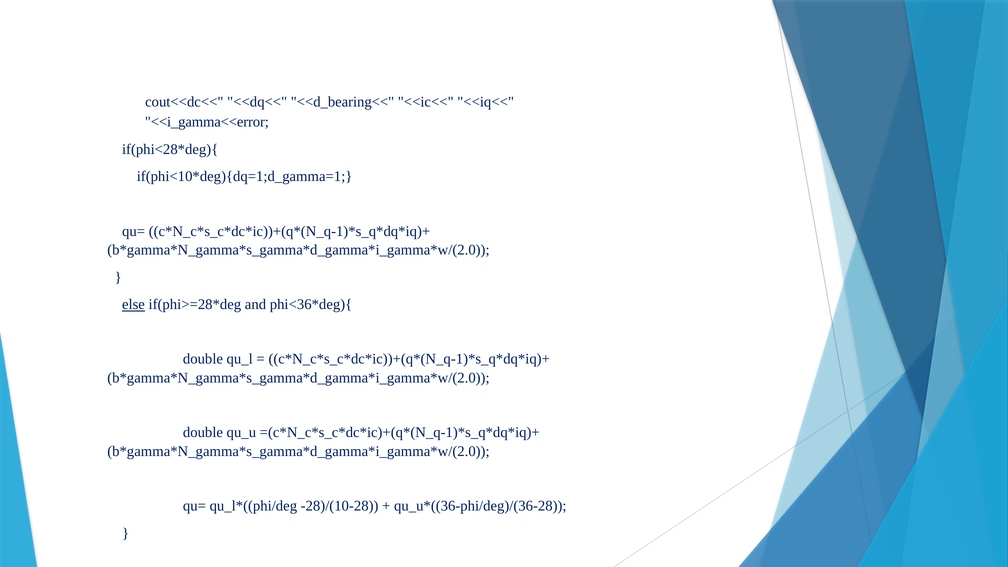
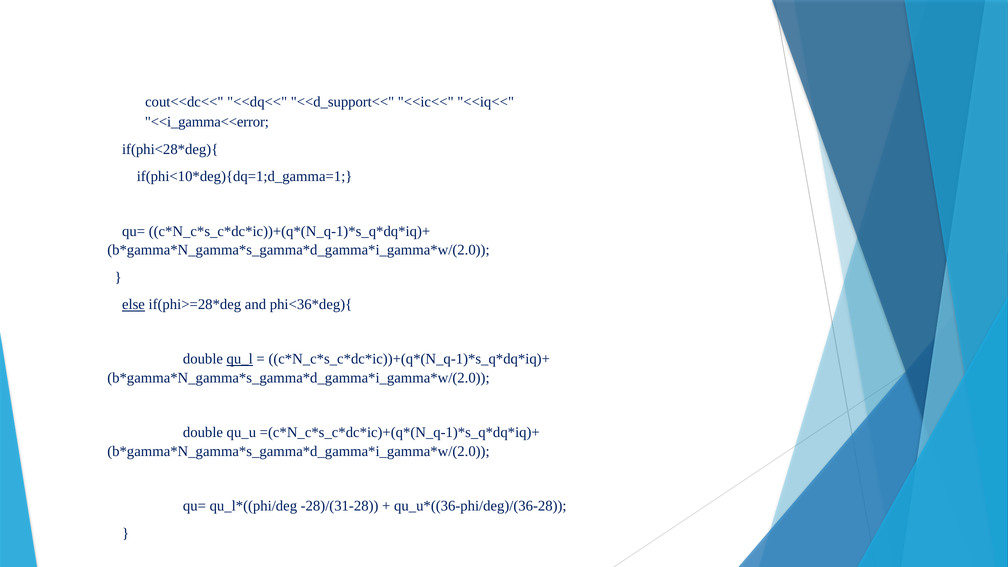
<<d_bearing<<: <<d_bearing<< -> <<d_support<<
qu_l underline: none -> present
-28)/(10-28: -28)/(10-28 -> -28)/(31-28
